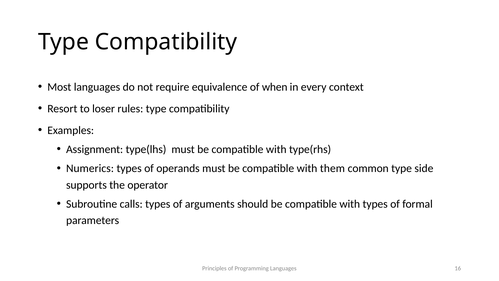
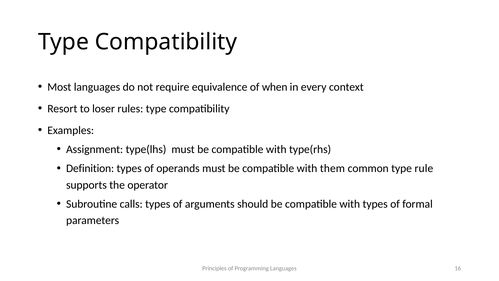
Numerics: Numerics -> Definition
side: side -> rule
